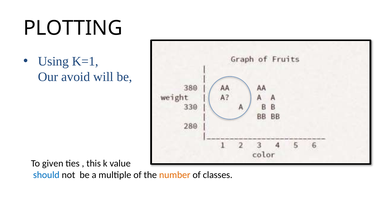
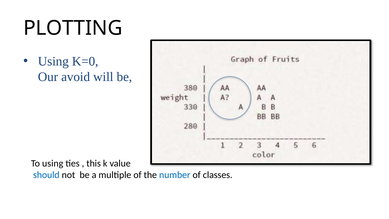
K=1: K=1 -> K=0
To given: given -> using
number colour: orange -> blue
